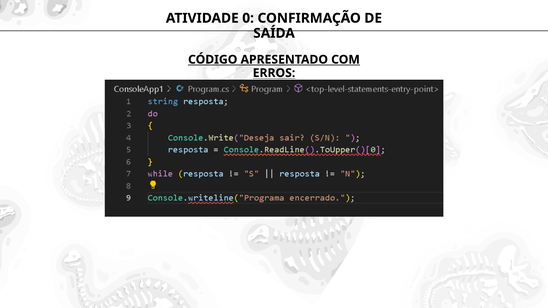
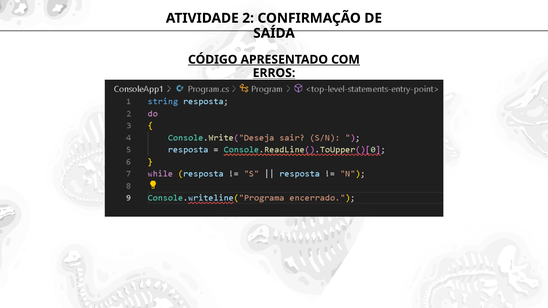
0: 0 -> 2
